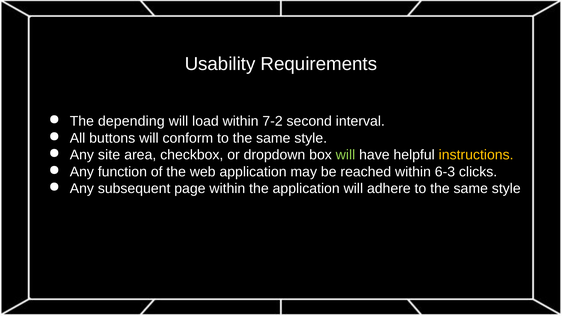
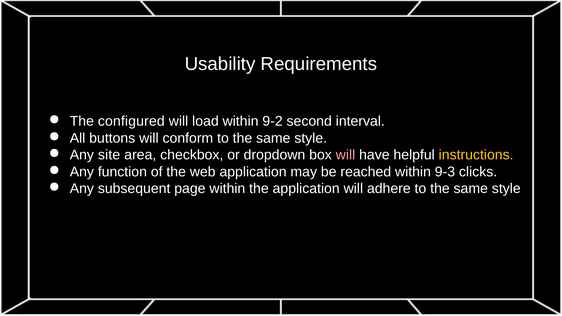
depending: depending -> configured
7-2: 7-2 -> 9-2
will at (345, 155) colour: light green -> pink
6-3: 6-3 -> 9-3
